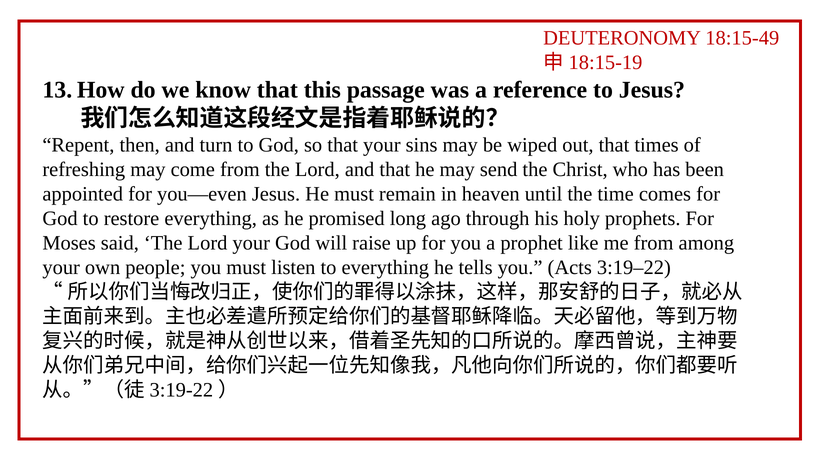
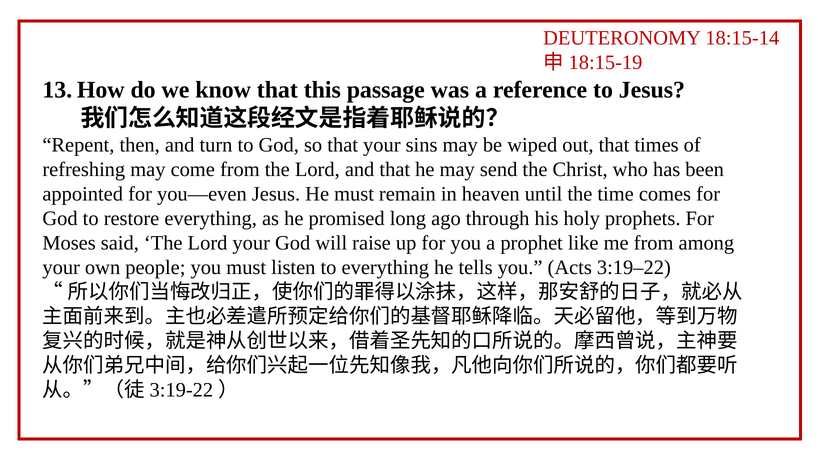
18:15-49: 18:15-49 -> 18:15-14
